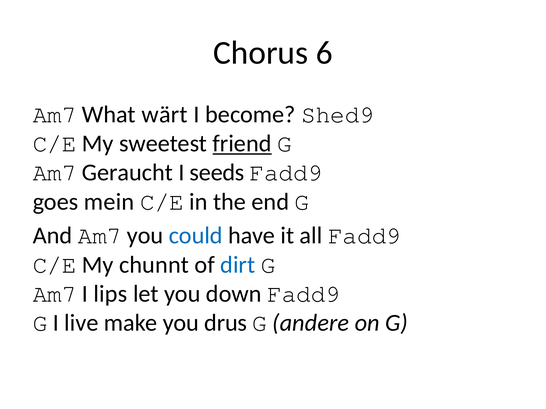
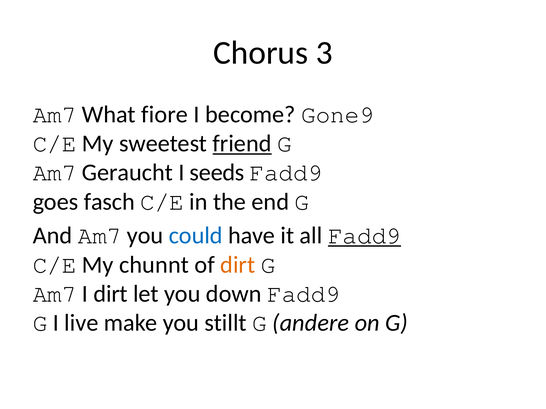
6: 6 -> 3
wärt: wärt -> fiore
Shed9: Shed9 -> Gone9
mein: mein -> fasch
Fadd9 at (364, 236) underline: none -> present
dirt at (238, 265) colour: blue -> orange
I lips: lips -> dirt
drus: drus -> stillt
